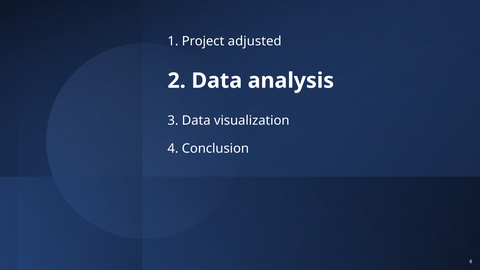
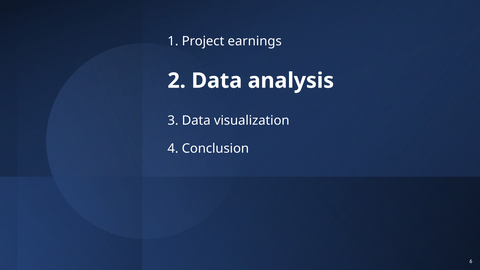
adjusted: adjusted -> earnings
